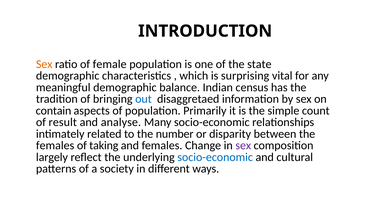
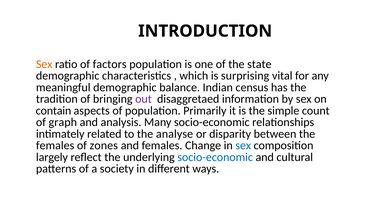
female: female -> factors
out colour: blue -> purple
result: result -> graph
analyse: analyse -> analysis
number: number -> analyse
taking: taking -> zones
sex at (243, 145) colour: purple -> blue
